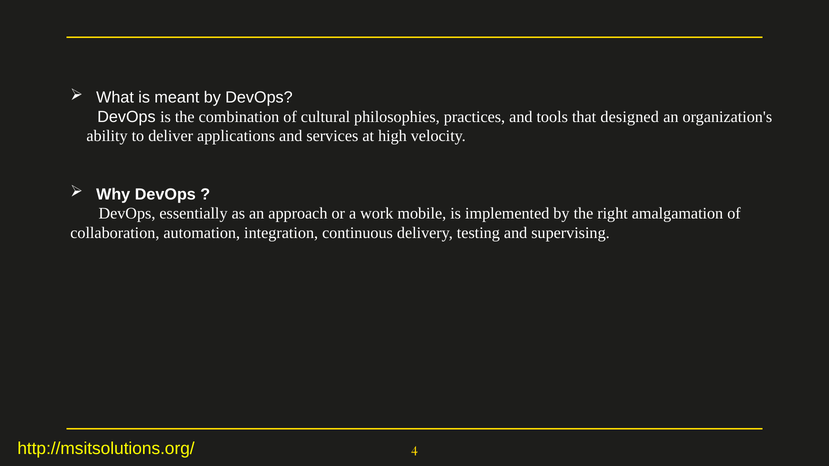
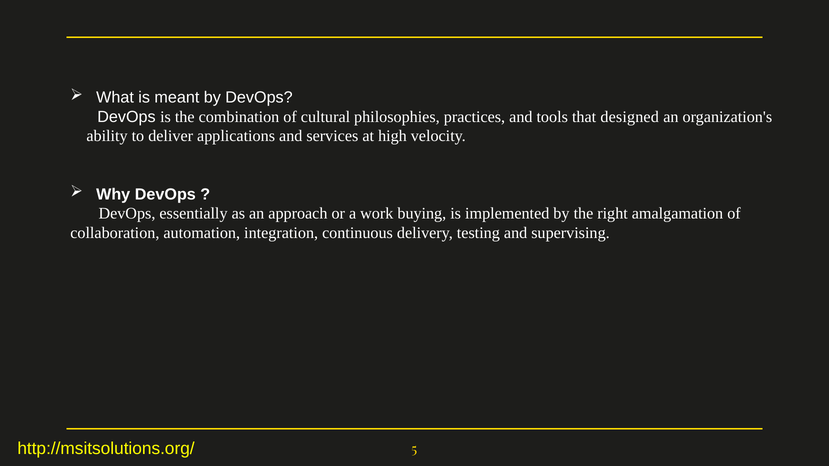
mobile: mobile -> buying
4: 4 -> 5
